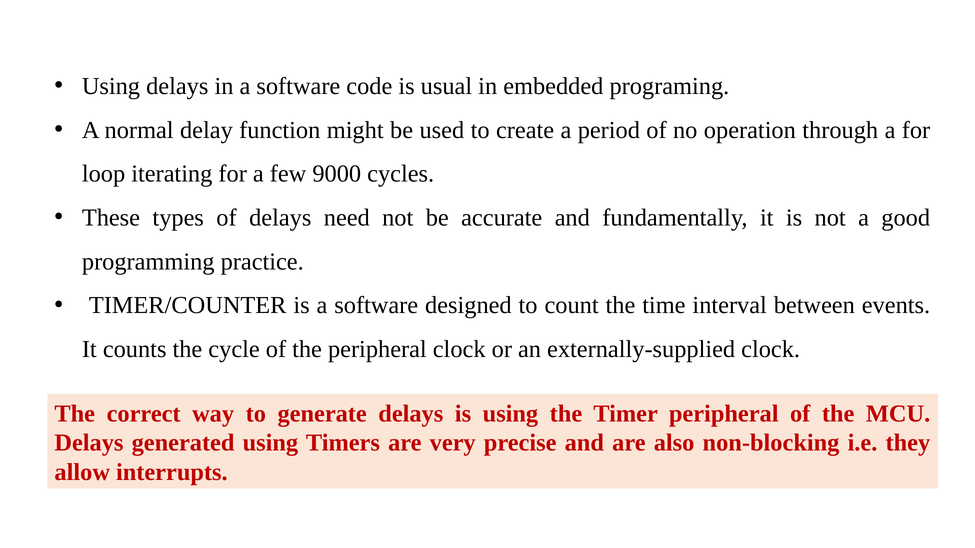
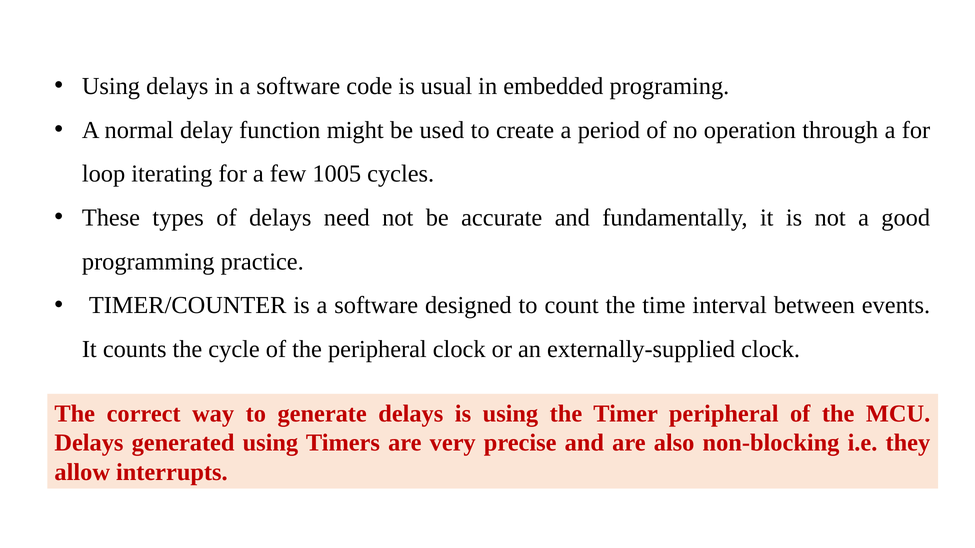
9000: 9000 -> 1005
